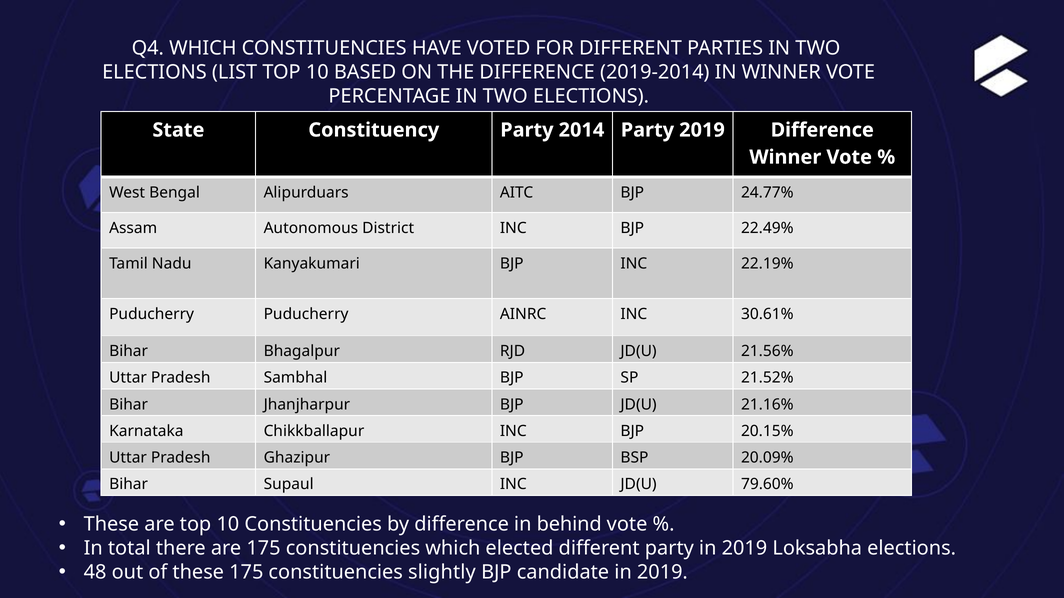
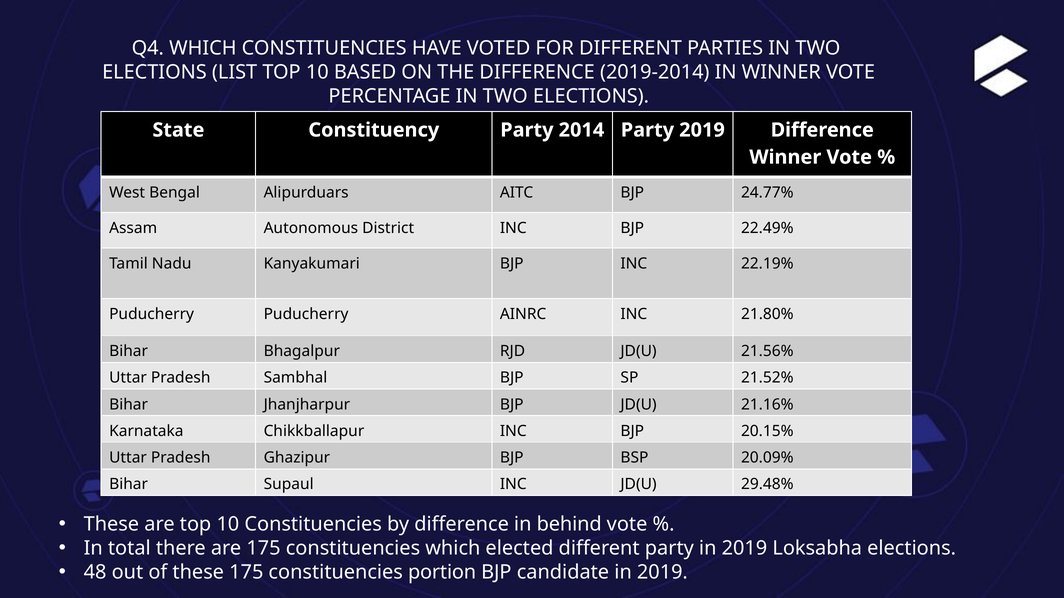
30.61%: 30.61% -> 21.80%
79.60%: 79.60% -> 29.48%
slightly: slightly -> portion
